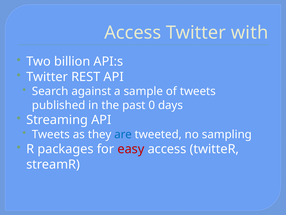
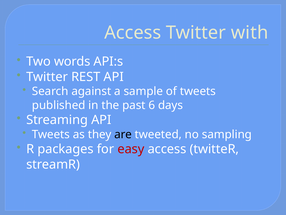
billion: billion -> words
0: 0 -> 6
are colour: blue -> black
